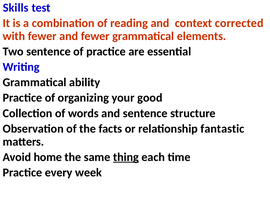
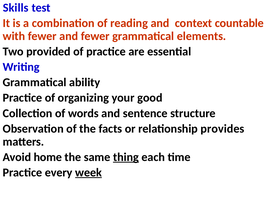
corrected: corrected -> countable
Two sentence: sentence -> provided
fantastic: fantastic -> provides
week underline: none -> present
